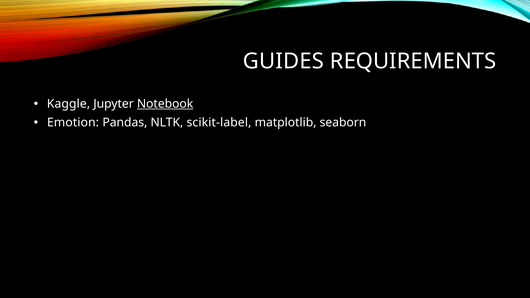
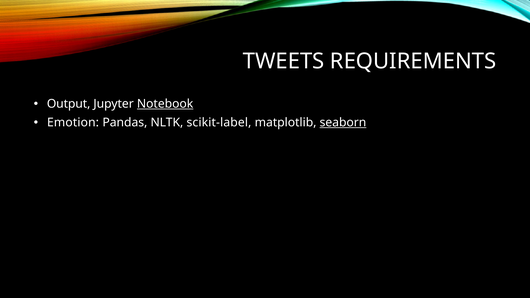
GUIDES: GUIDES -> TWEETS
Kaggle: Kaggle -> Output
seaborn underline: none -> present
